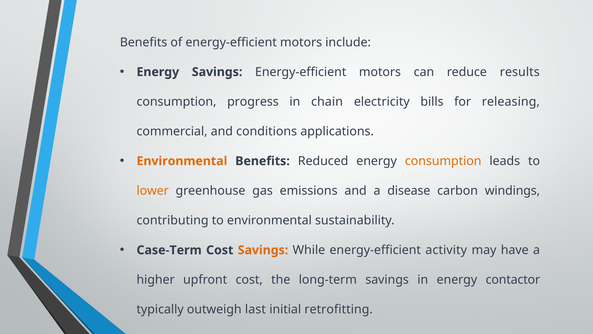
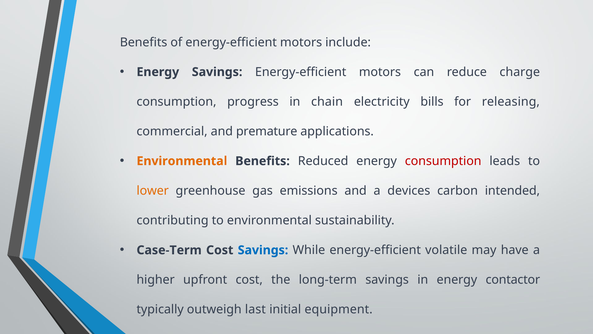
results: results -> charge
conditions: conditions -> premature
consumption at (443, 161) colour: orange -> red
disease: disease -> devices
windings: windings -> intended
Savings at (263, 250) colour: orange -> blue
activity: activity -> volatile
retrofitting: retrofitting -> equipment
